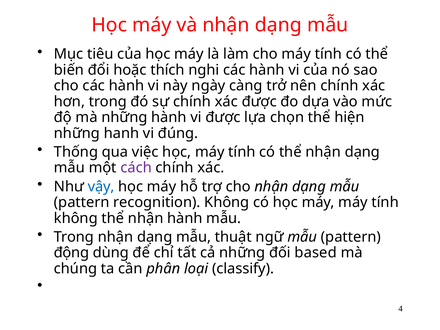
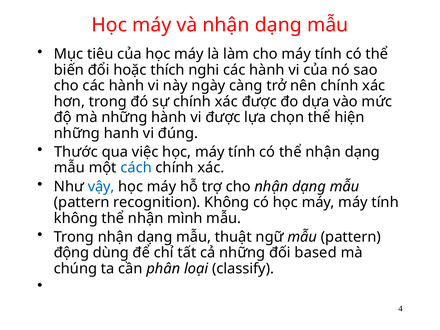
Thống: Thống -> Thước
cách colour: purple -> blue
nhận hành: hành -> mình
